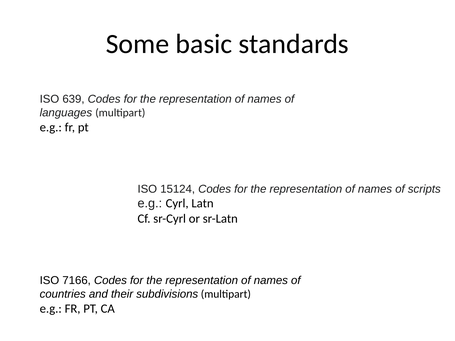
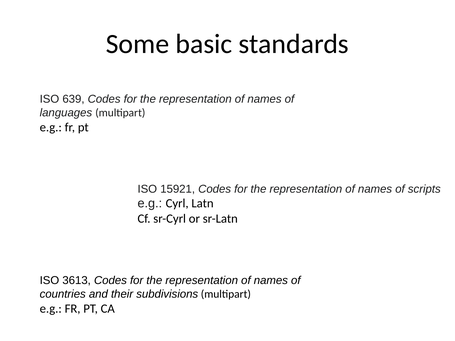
15124: 15124 -> 15921
7166: 7166 -> 3613
